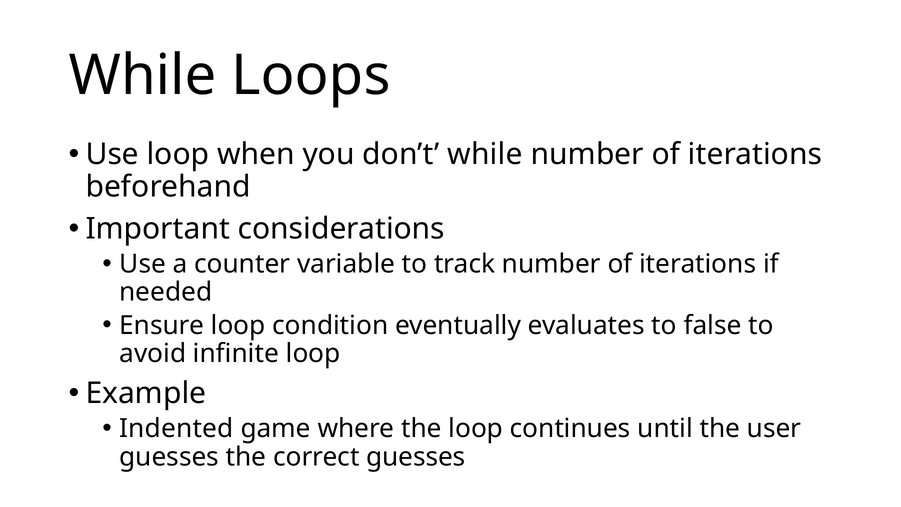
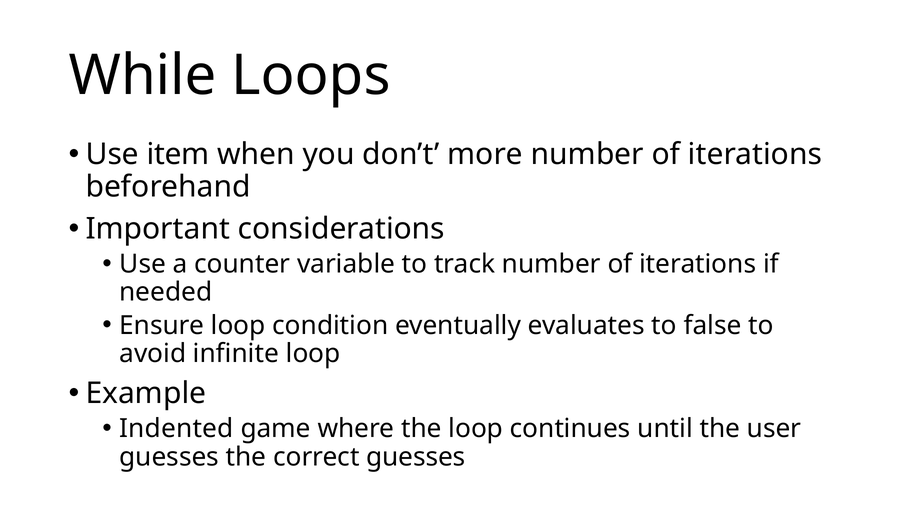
Use loop: loop -> item
don’t while: while -> more
